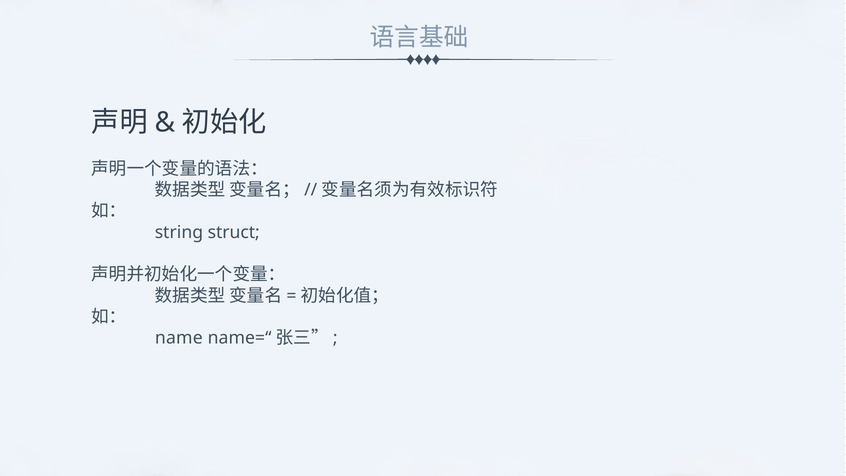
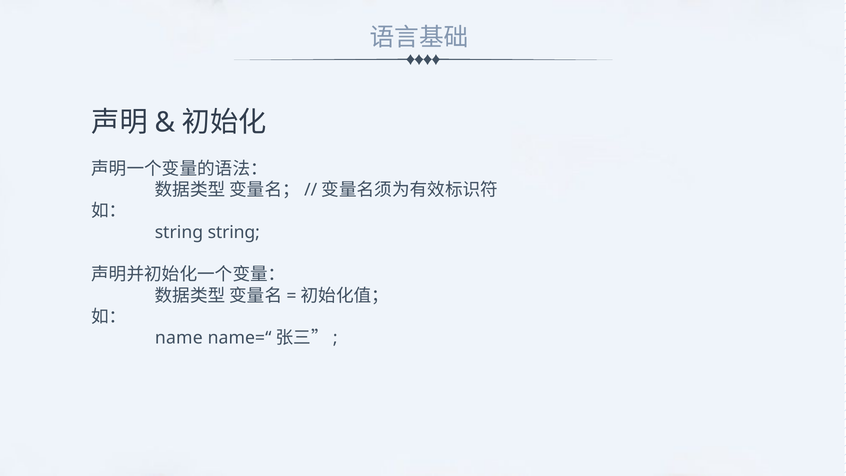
string struct: struct -> string
